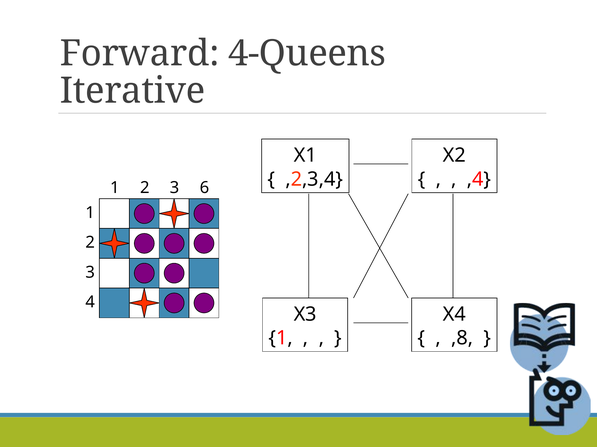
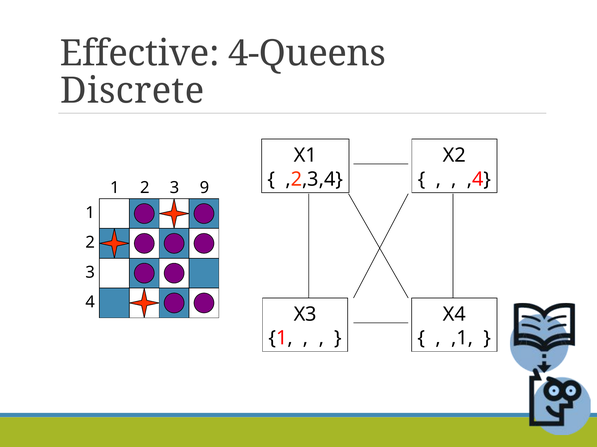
Forward: Forward -> Effective
Iterative: Iterative -> Discrete
6: 6 -> 9
,8: ,8 -> ,1
